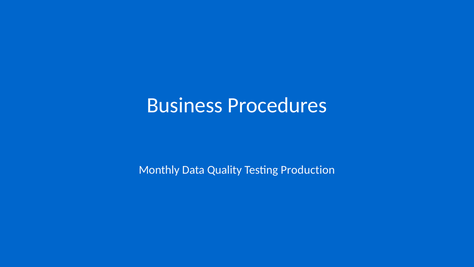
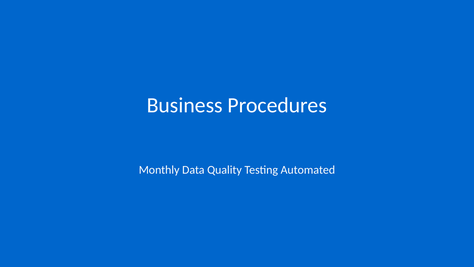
Production: Production -> Automated
